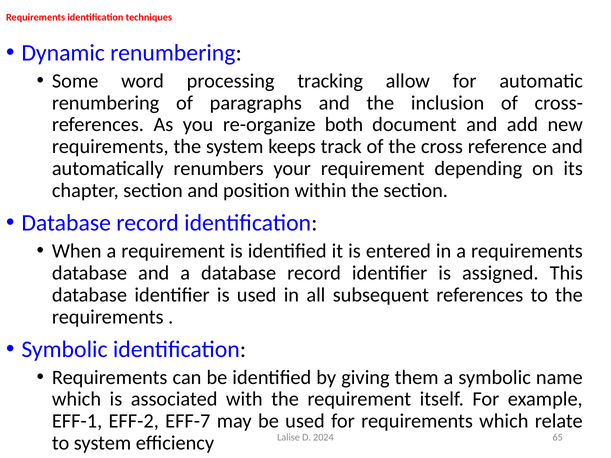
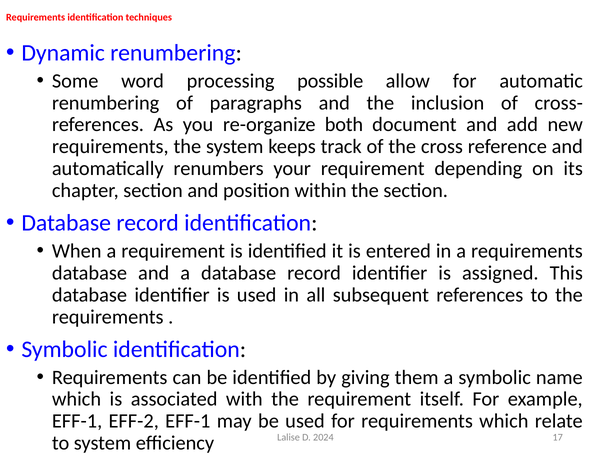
tracking: tracking -> possible
EFF-2 EFF-7: EFF-7 -> EFF-1
65: 65 -> 17
